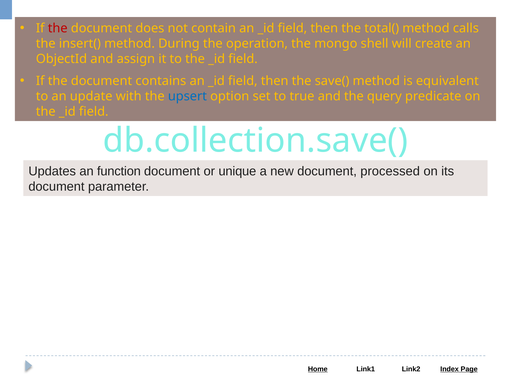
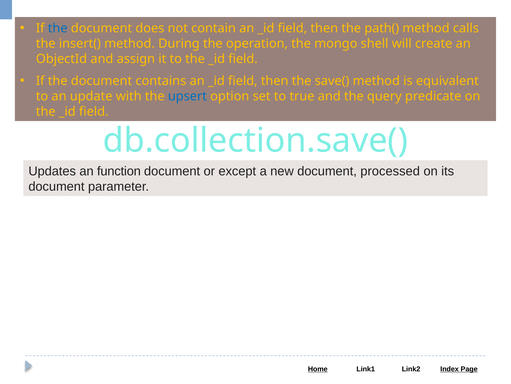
the at (58, 28) colour: red -> blue
total(: total( -> path(
unique: unique -> except
